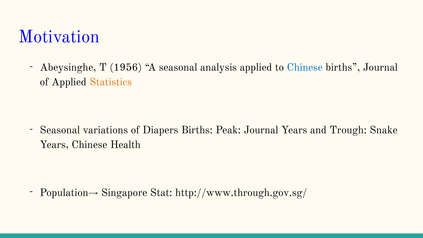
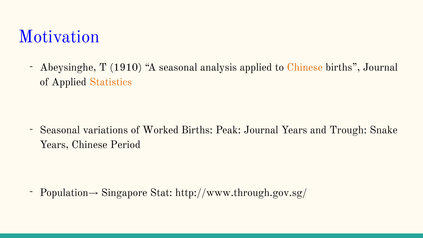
1956: 1956 -> 1910
Chinese at (305, 67) colour: blue -> orange
Diapers: Diapers -> Worked
Health: Health -> Period
